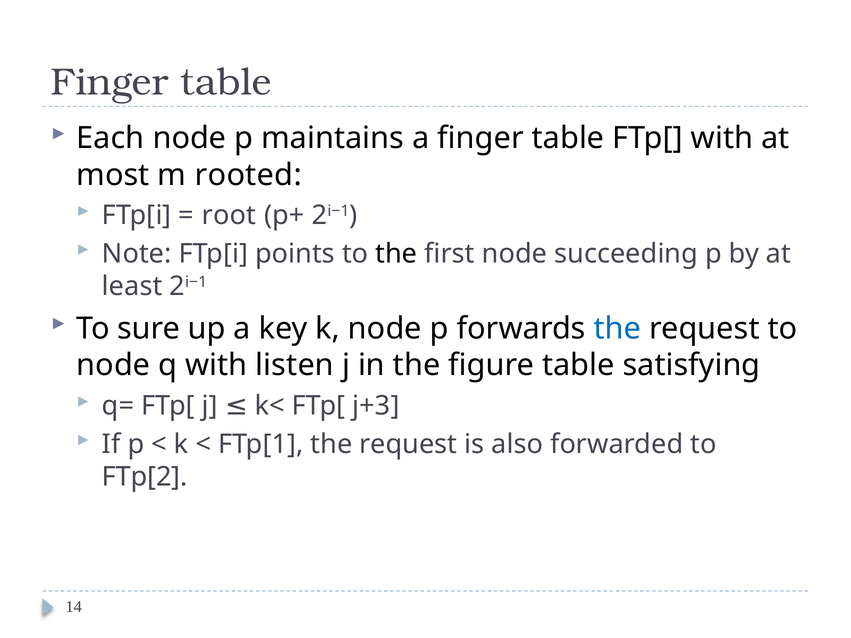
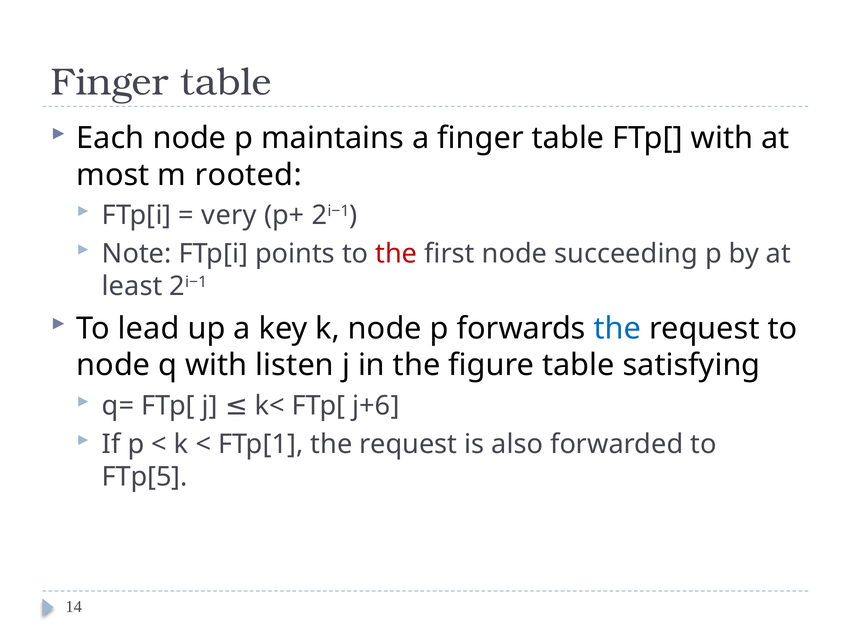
root: root -> very
the at (396, 254) colour: black -> red
sure: sure -> lead
j+3: j+3 -> j+6
FTp[2: FTp[2 -> FTp[5
